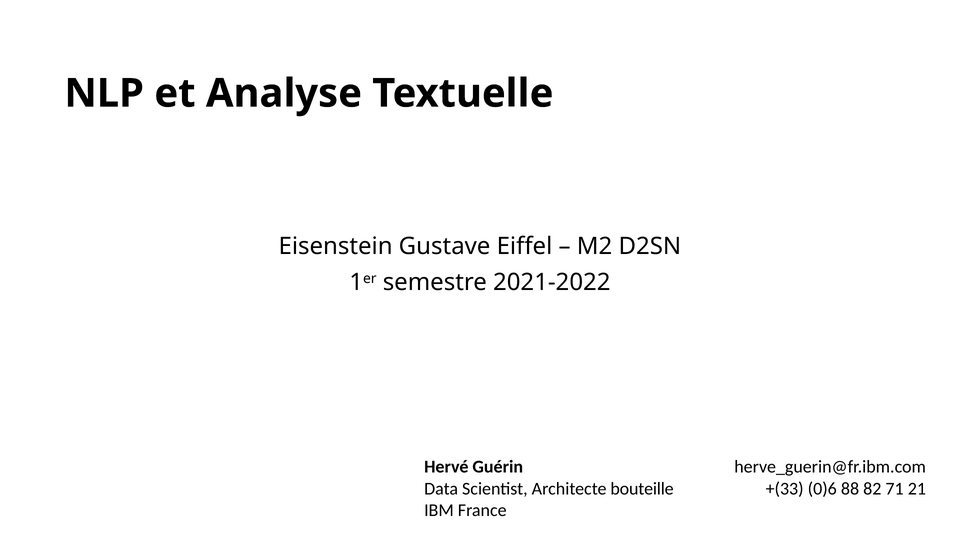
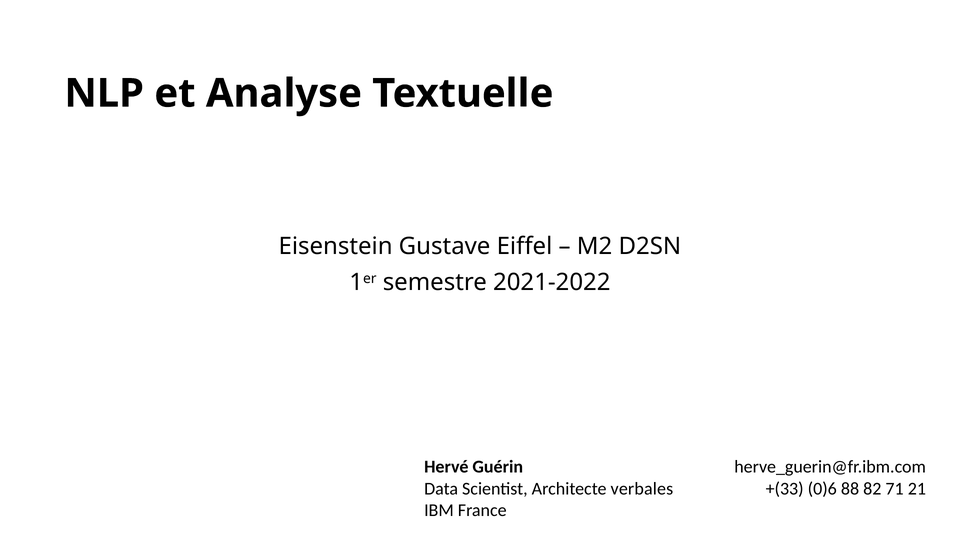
bouteille: bouteille -> verbales
